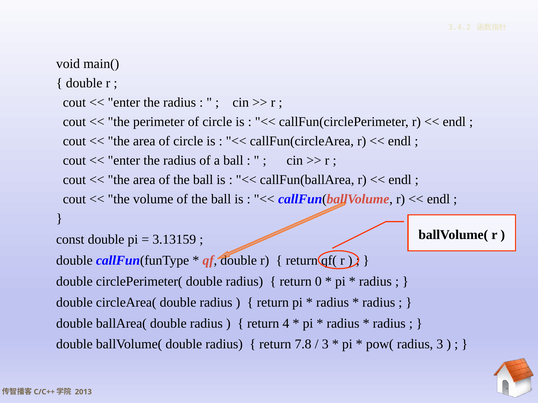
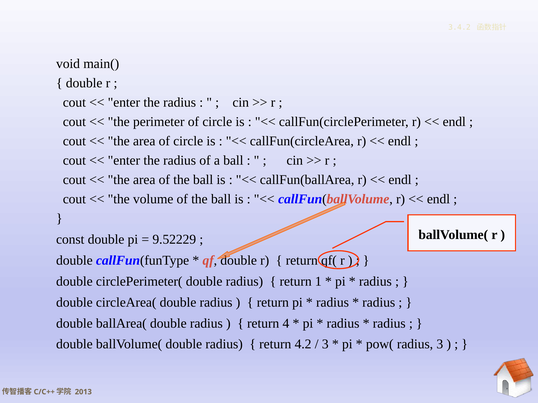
3.13159: 3.13159 -> 9.52229
0: 0 -> 1
7.8: 7.8 -> 4.2
